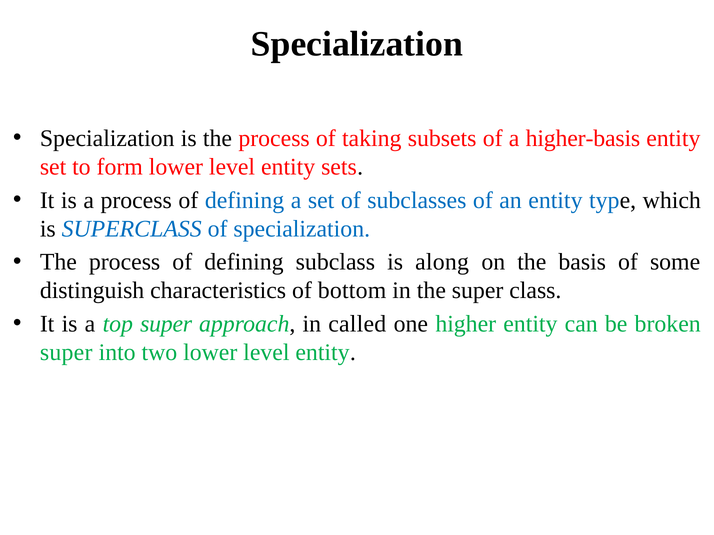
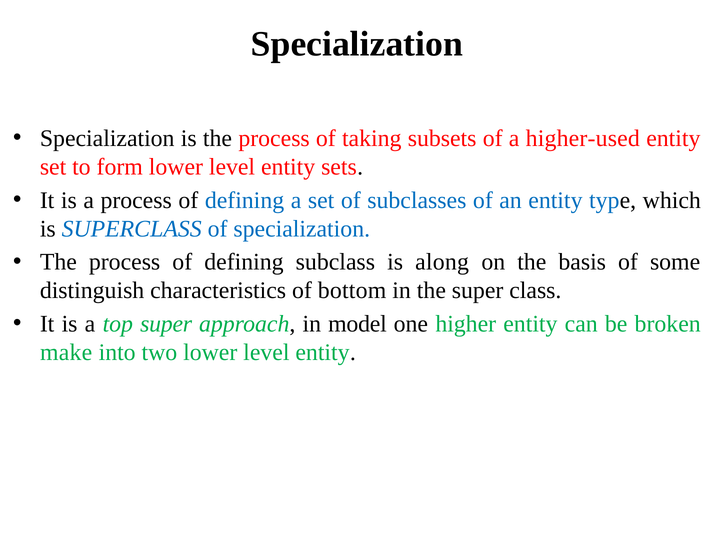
higher-basis: higher-basis -> higher-used
called: called -> model
super at (66, 353): super -> make
